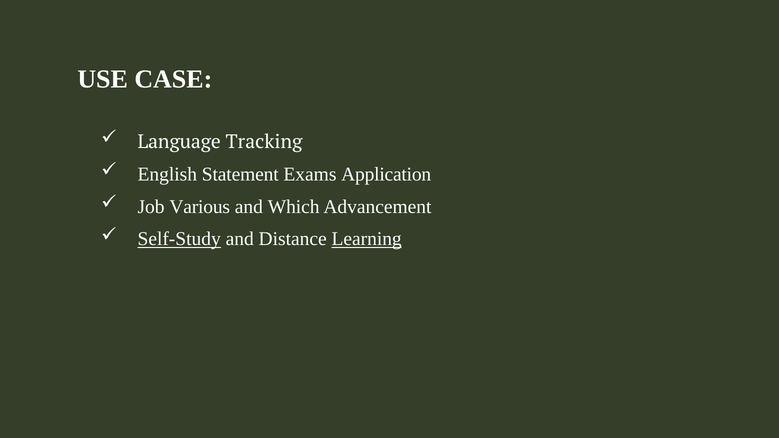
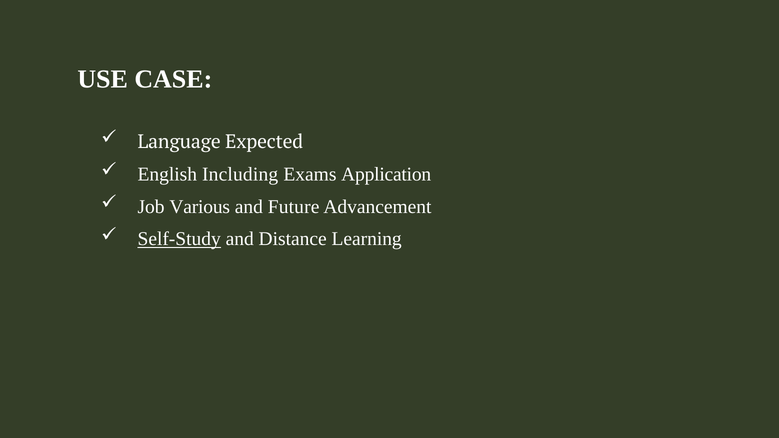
Tracking: Tracking -> Expected
Statement: Statement -> Including
Which: Which -> Future
Learning underline: present -> none
